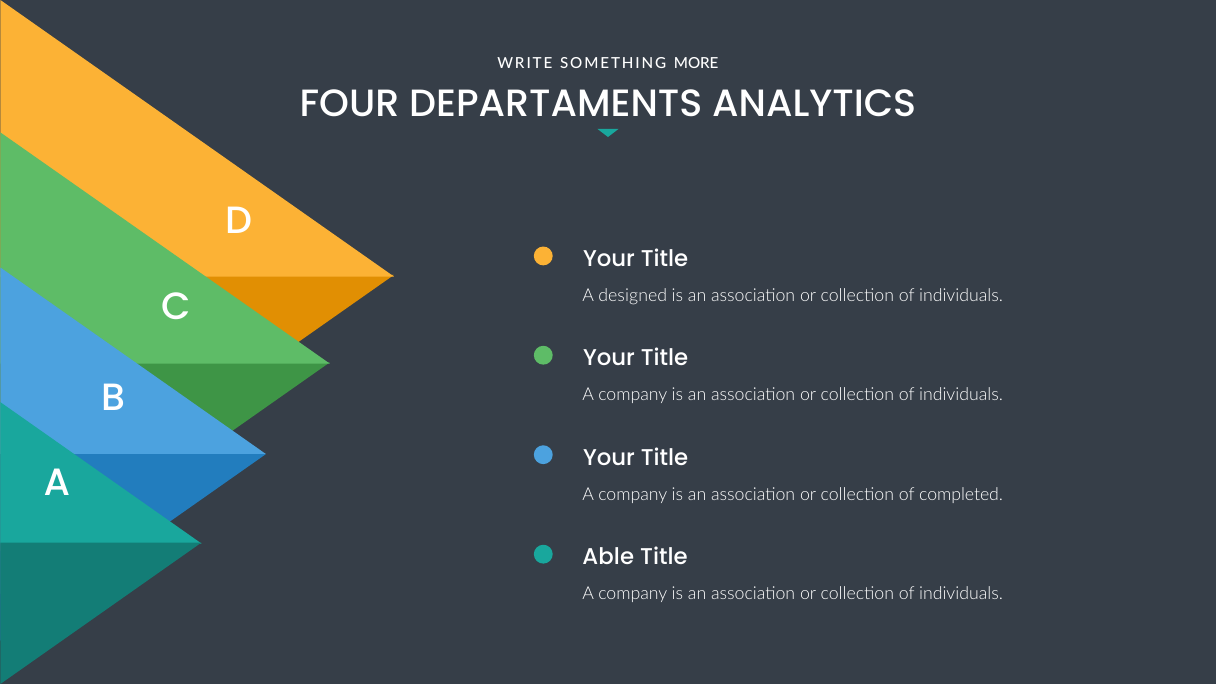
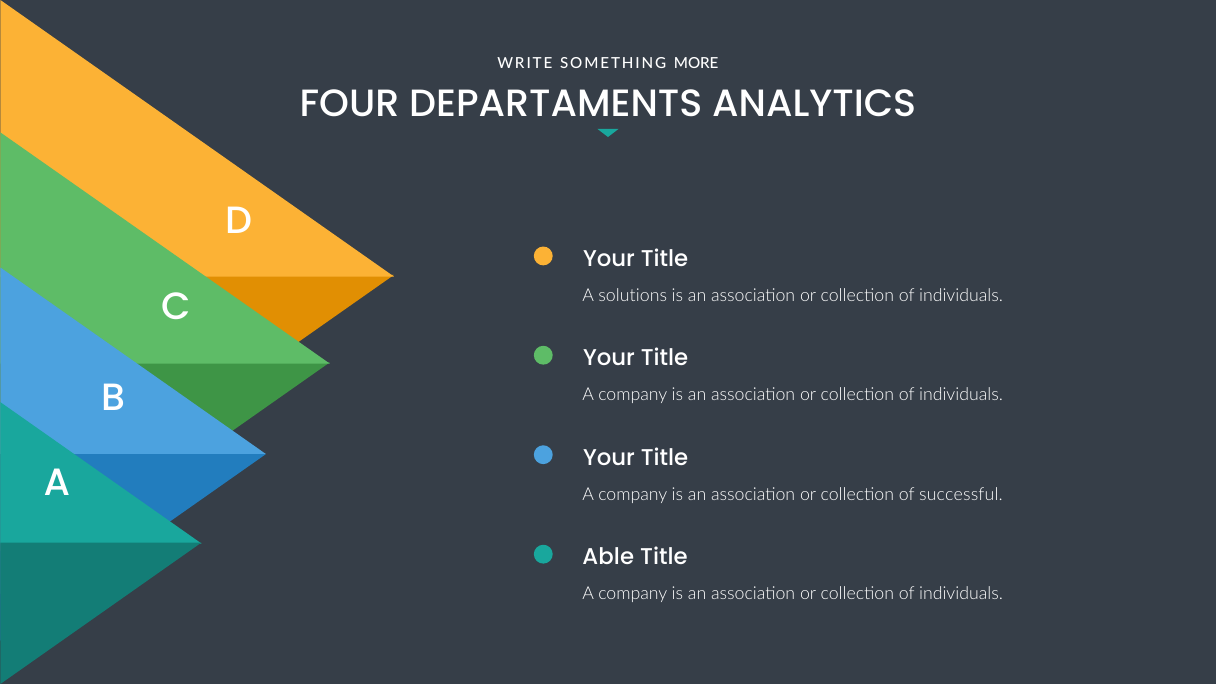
designed: designed -> solutions
completed: completed -> successful
